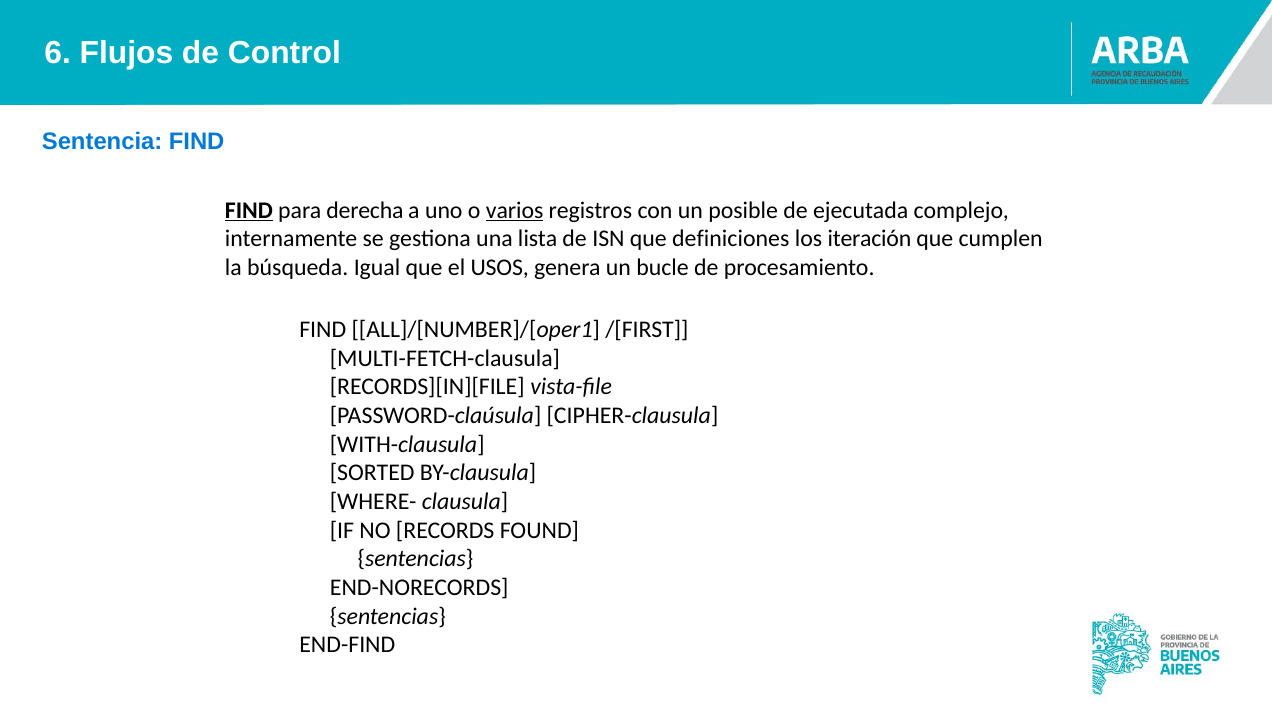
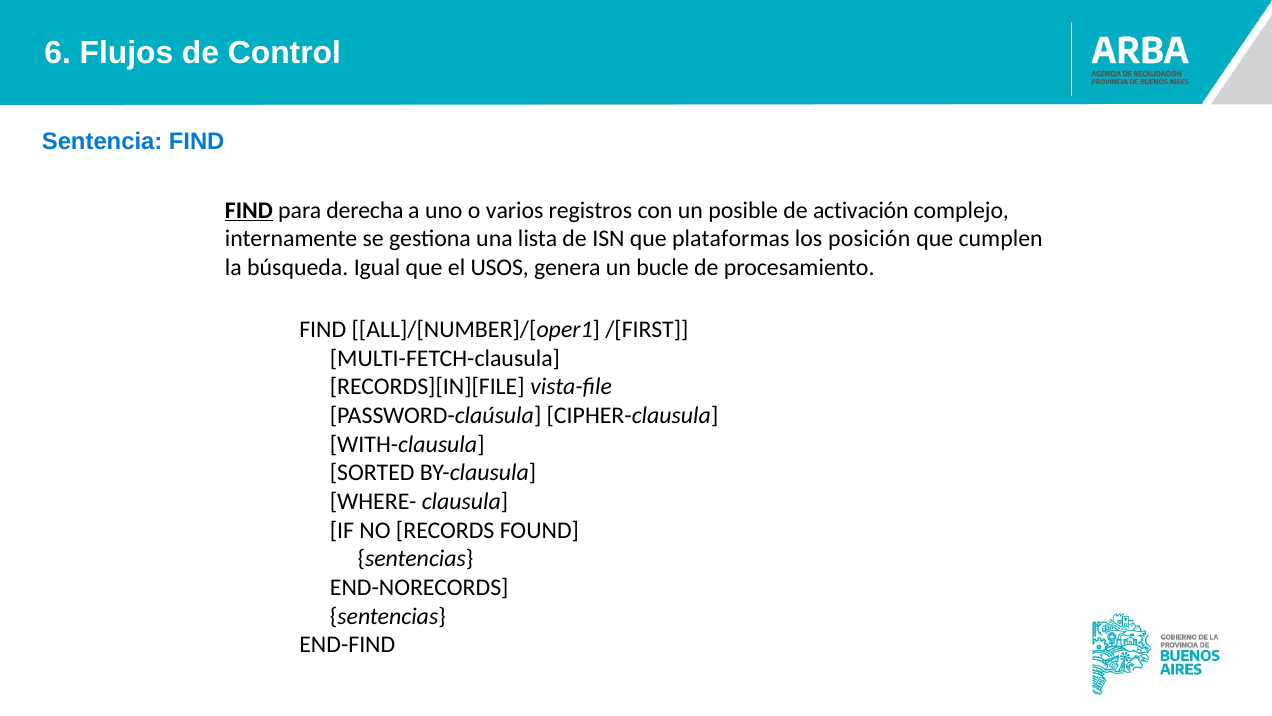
varios underline: present -> none
ejecutada: ejecutada -> activación
definiciones: definiciones -> plataformas
iteración: iteración -> posición
